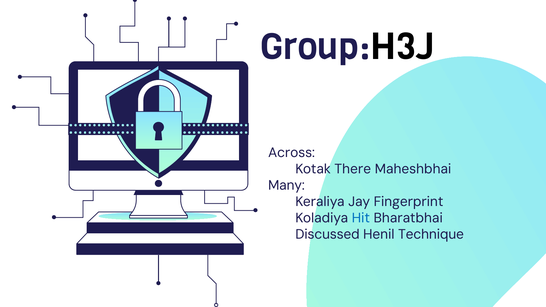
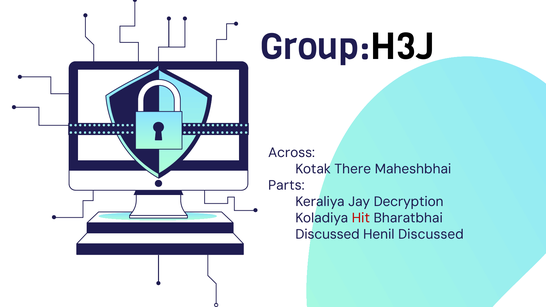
Many: Many -> Parts
Fingerprint: Fingerprint -> Decryption
Hit colour: blue -> red
Henil Technique: Technique -> Discussed
